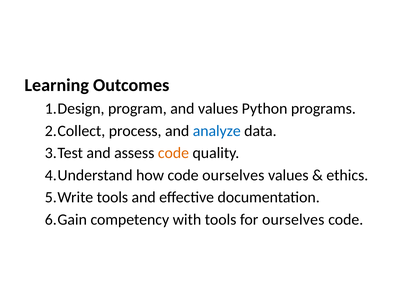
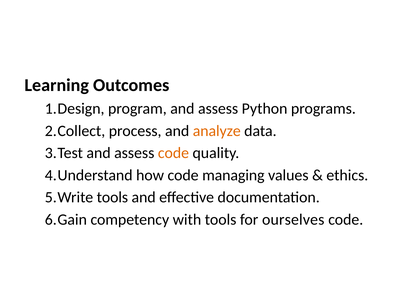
program and values: values -> assess
analyze colour: blue -> orange
code ourselves: ourselves -> managing
